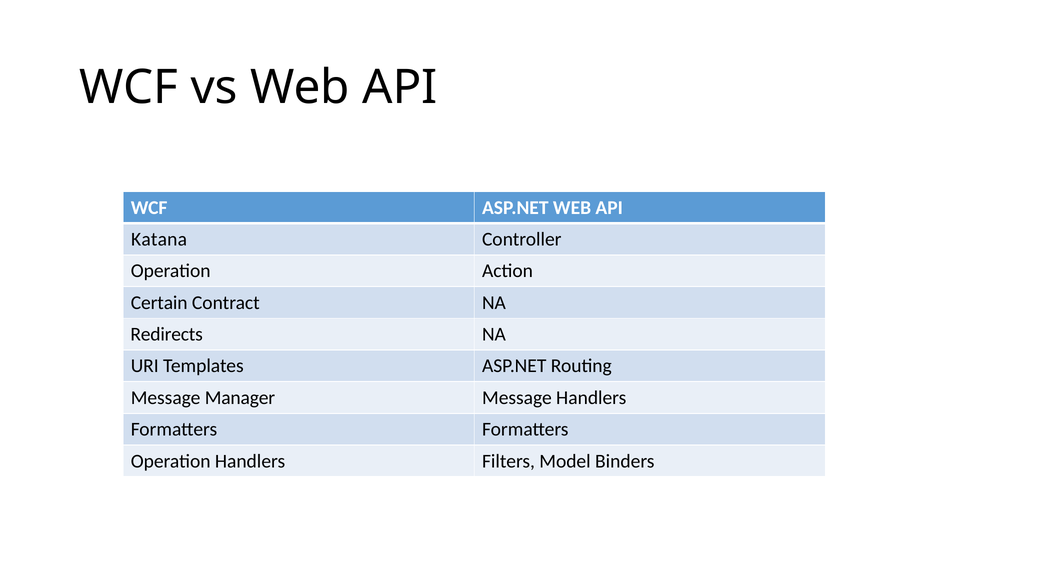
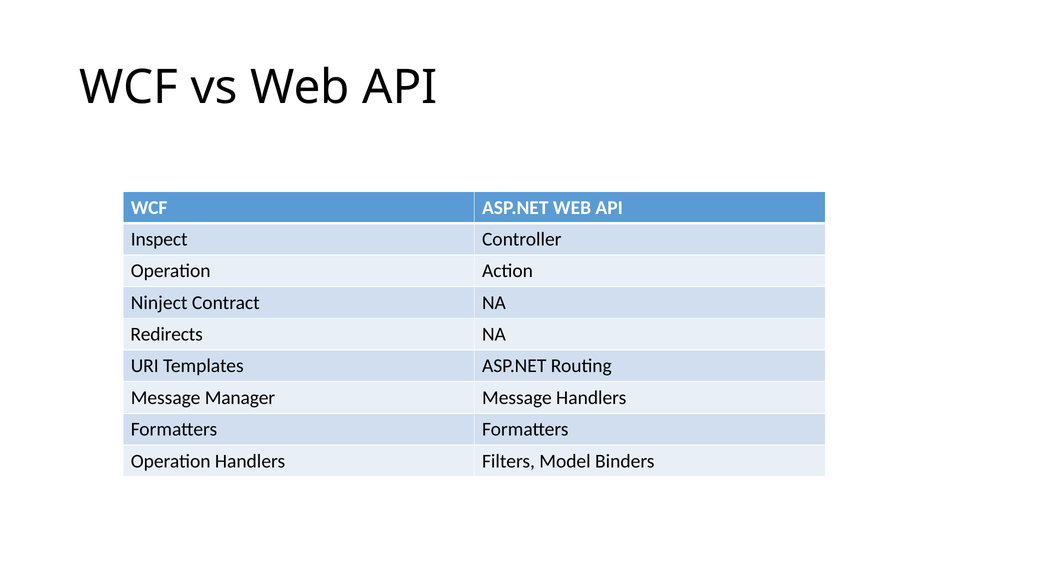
Katana: Katana -> Inspect
Certain: Certain -> Ninject
